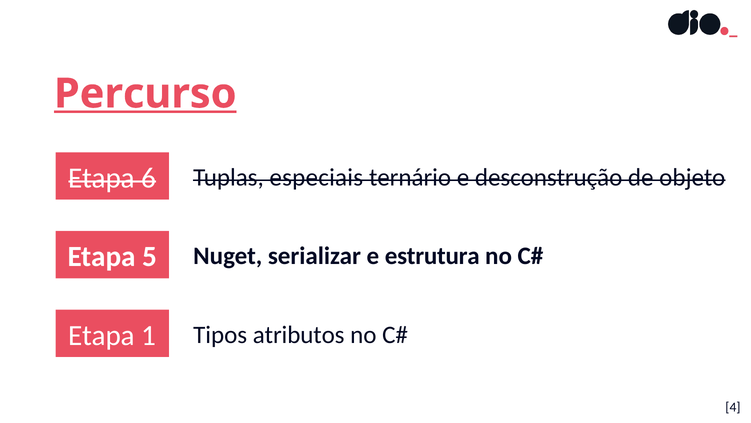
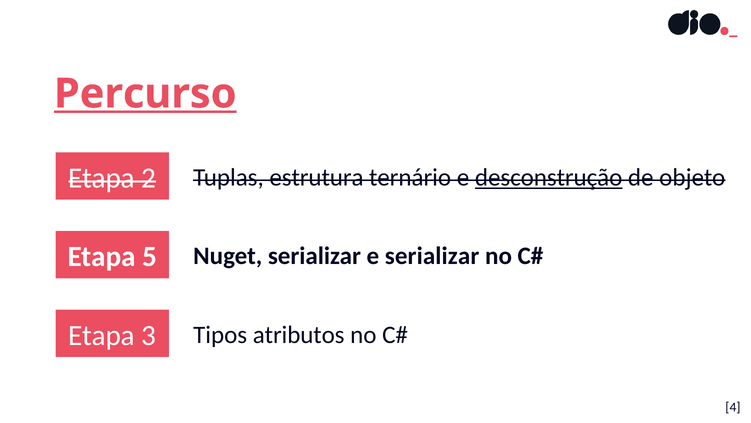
6: 6 -> 2
especiais: especiais -> estrutura
desconstrução underline: none -> present
e estrutura: estrutura -> serializar
1: 1 -> 3
